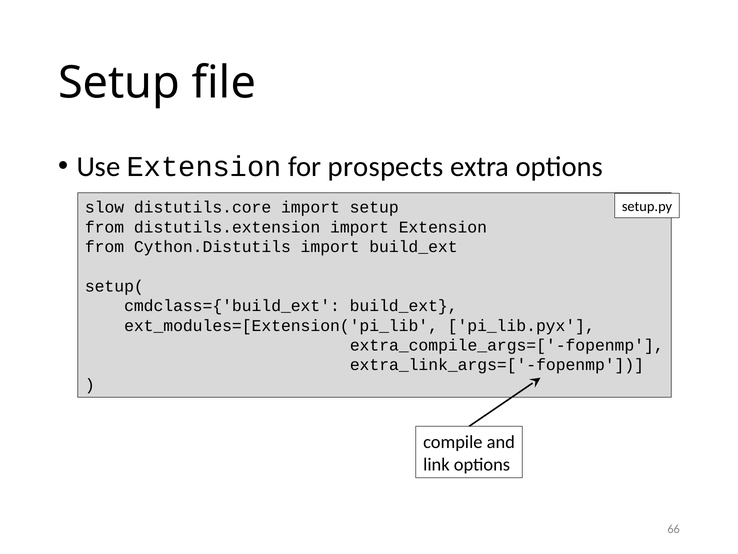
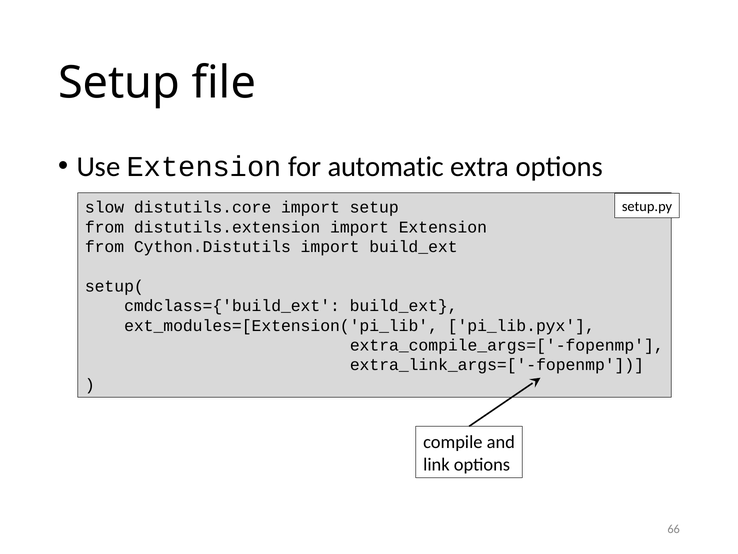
prospects: prospects -> automatic
